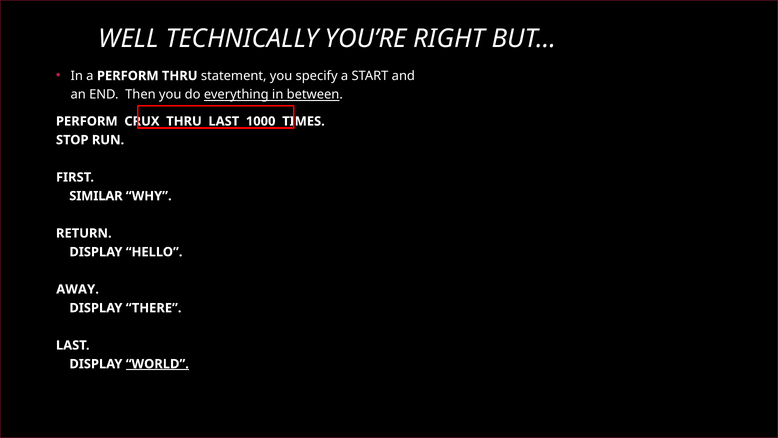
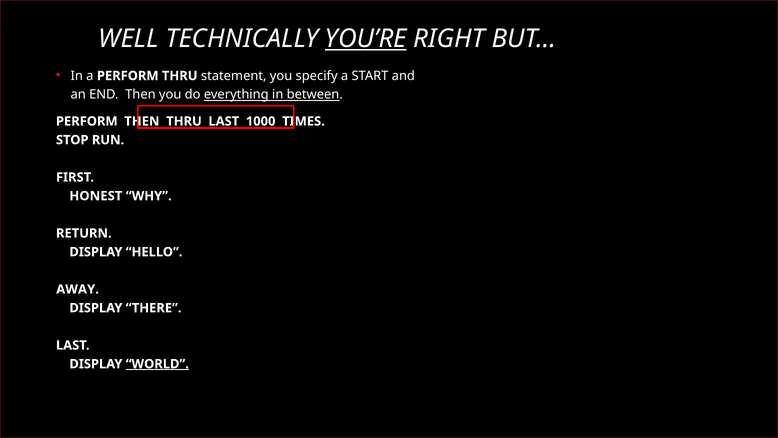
YOU’RE underline: none -> present
PERFORM CRUX: CRUX -> THEN
SIMILAR: SIMILAR -> HONEST
